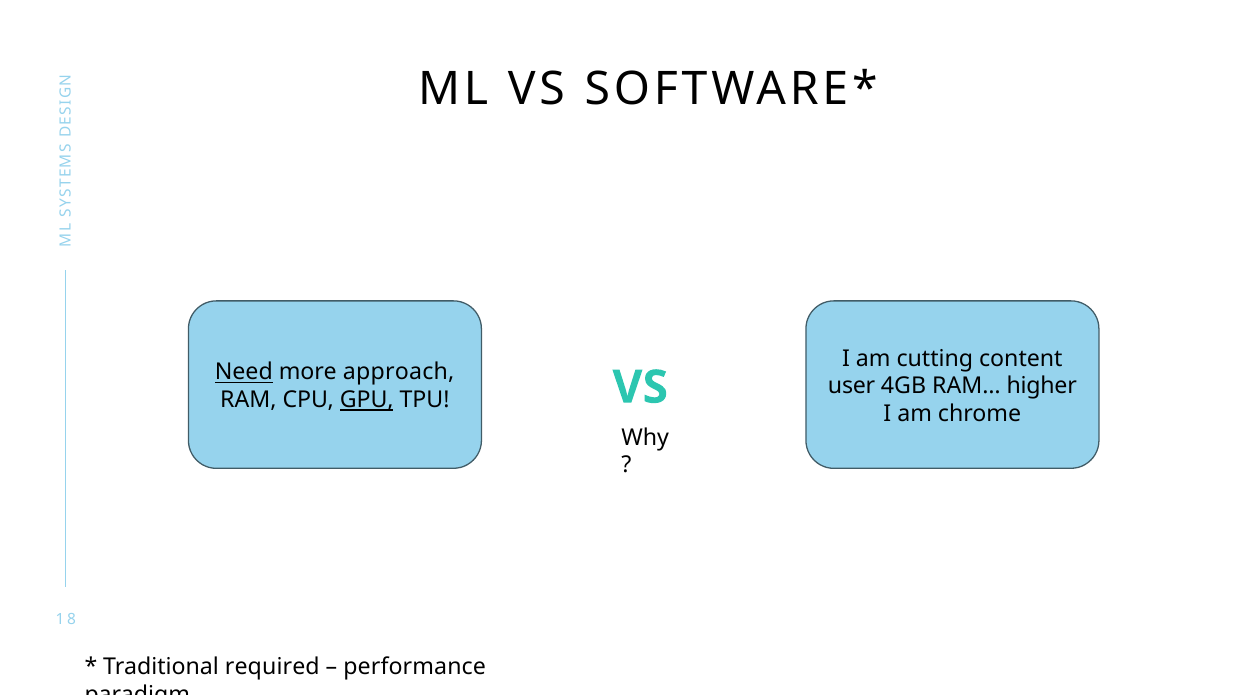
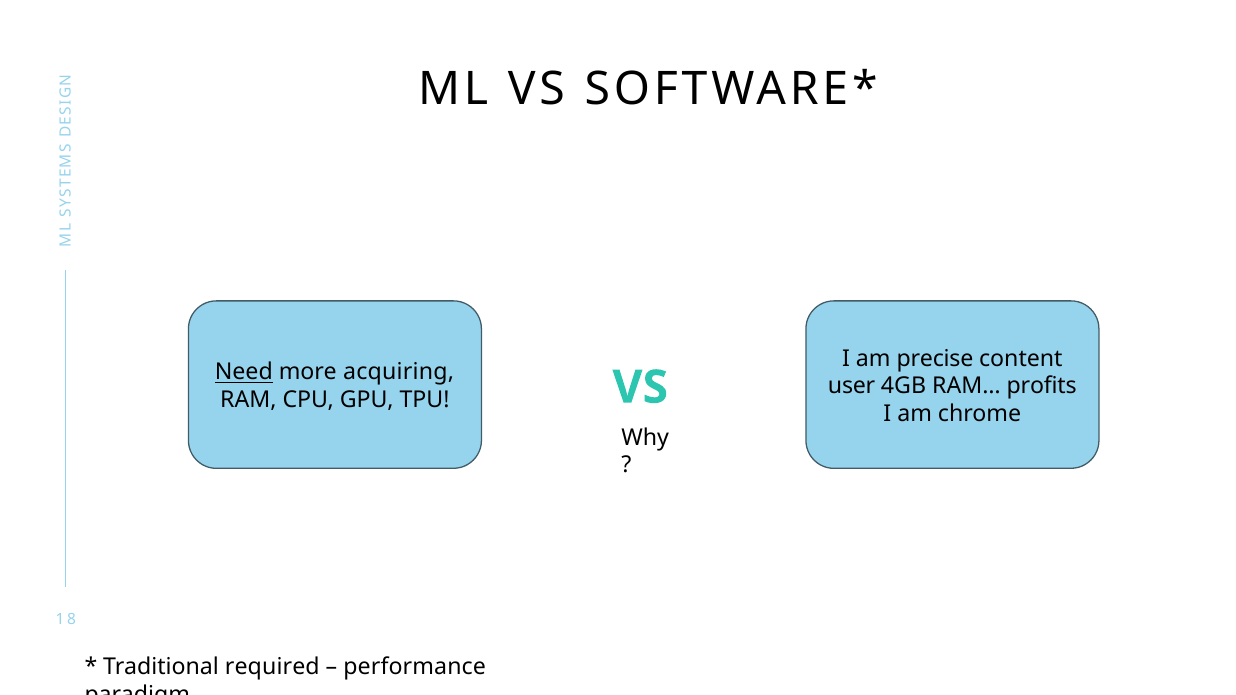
cutting: cutting -> precise
approach: approach -> acquiring
higher: higher -> profits
GPU underline: present -> none
